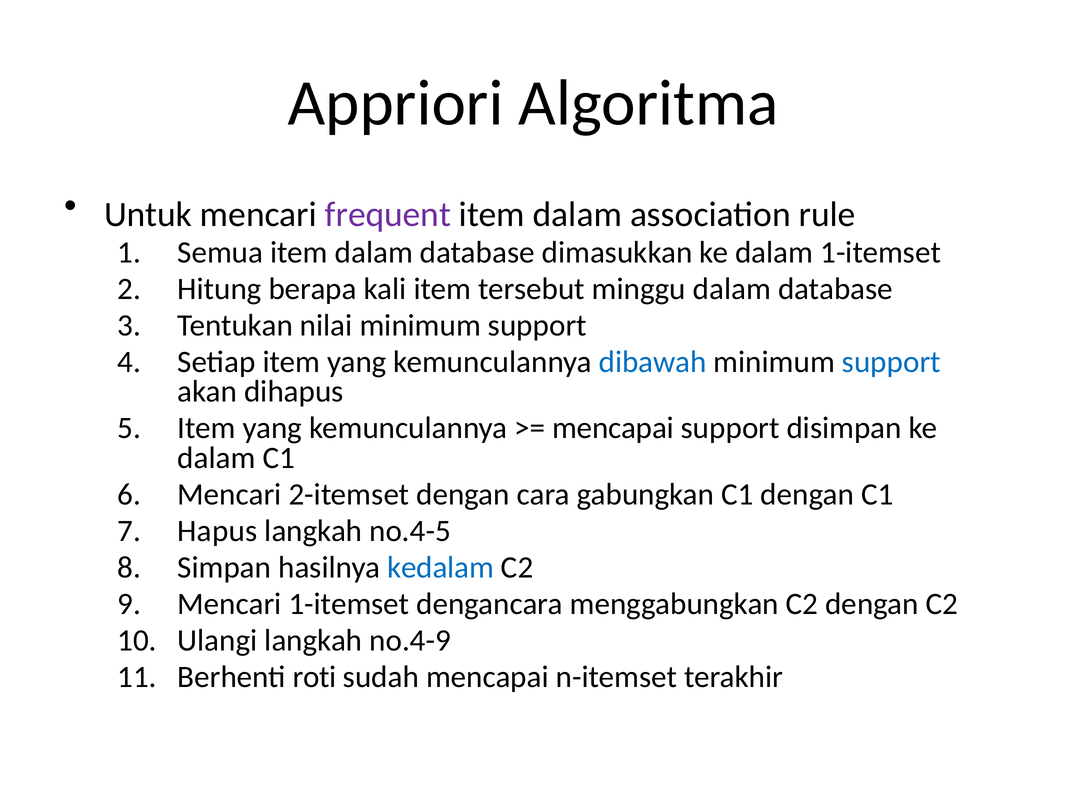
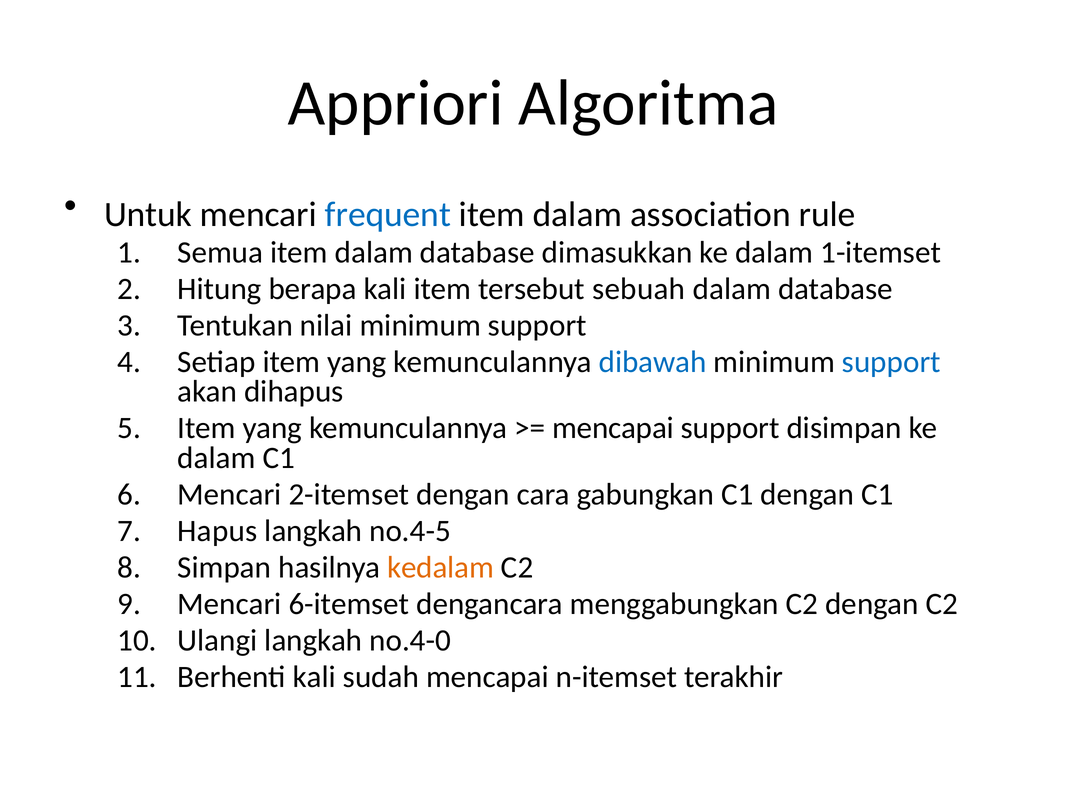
frequent colour: purple -> blue
minggu: minggu -> sebuah
kedalam colour: blue -> orange
Mencari 1-itemset: 1-itemset -> 6-itemset
no.4-9: no.4-9 -> no.4-0
Berhenti roti: roti -> kali
